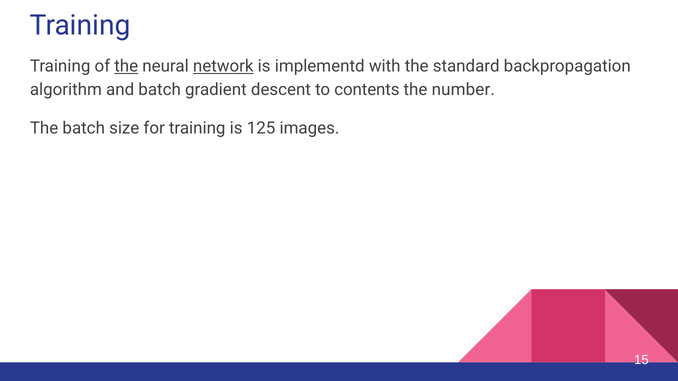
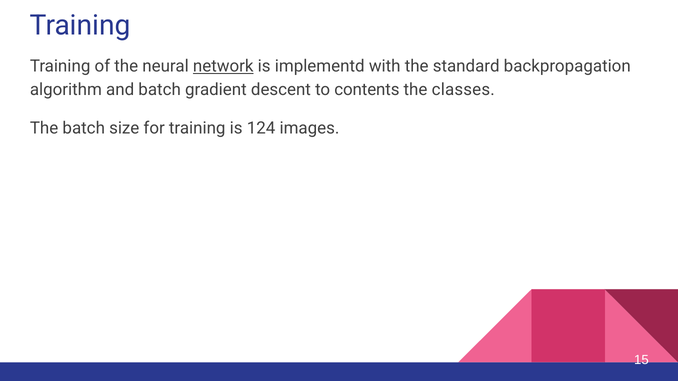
the at (126, 66) underline: present -> none
number: number -> classes
125: 125 -> 124
